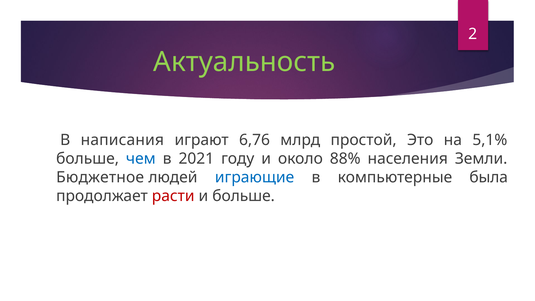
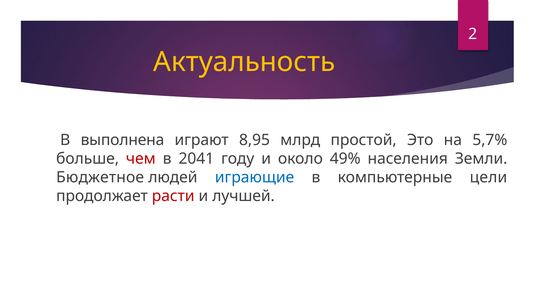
Актуальность colour: light green -> yellow
написания: написания -> выполнена
6,76: 6,76 -> 8,95
5,1%: 5,1% -> 5,7%
чем colour: blue -> red
2021: 2021 -> 2041
88%: 88% -> 49%
была: была -> цели
и больше: больше -> лучшей
